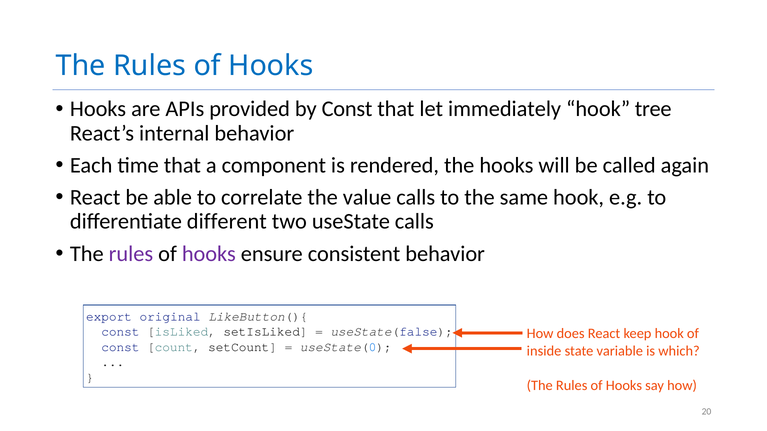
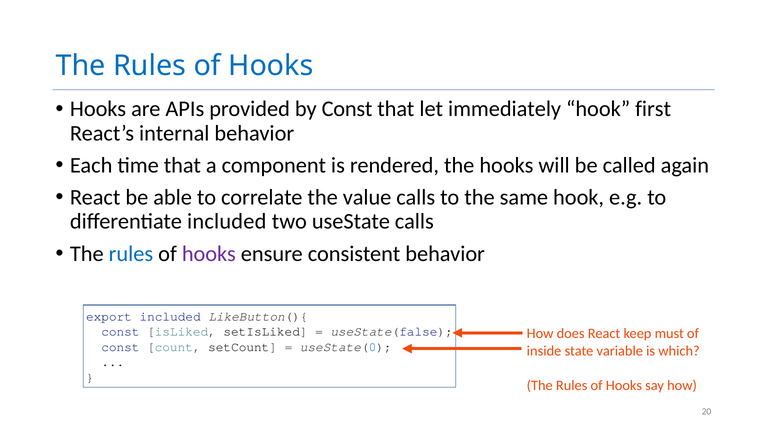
tree: tree -> first
differentiate different: different -> included
rules at (131, 254) colour: purple -> blue
export original: original -> included
keep hook: hook -> must
